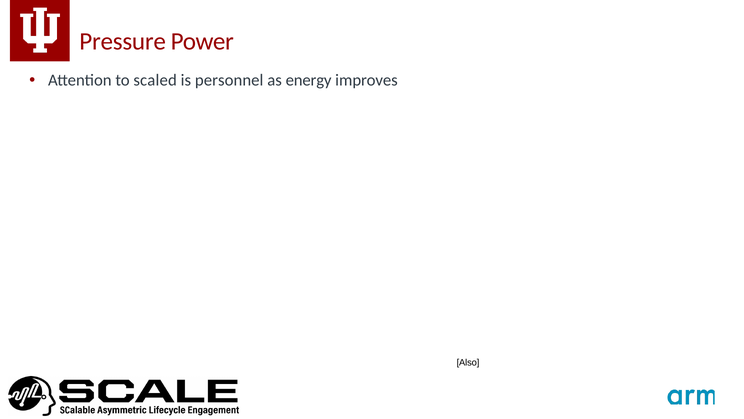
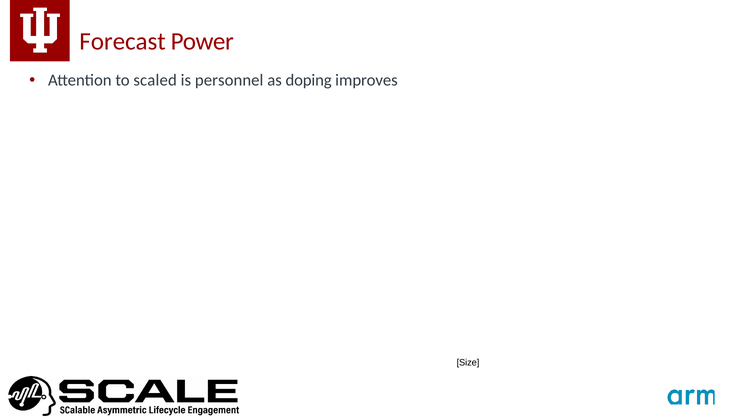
Pressure: Pressure -> Forecast
energy: energy -> doping
Also: Also -> Size
